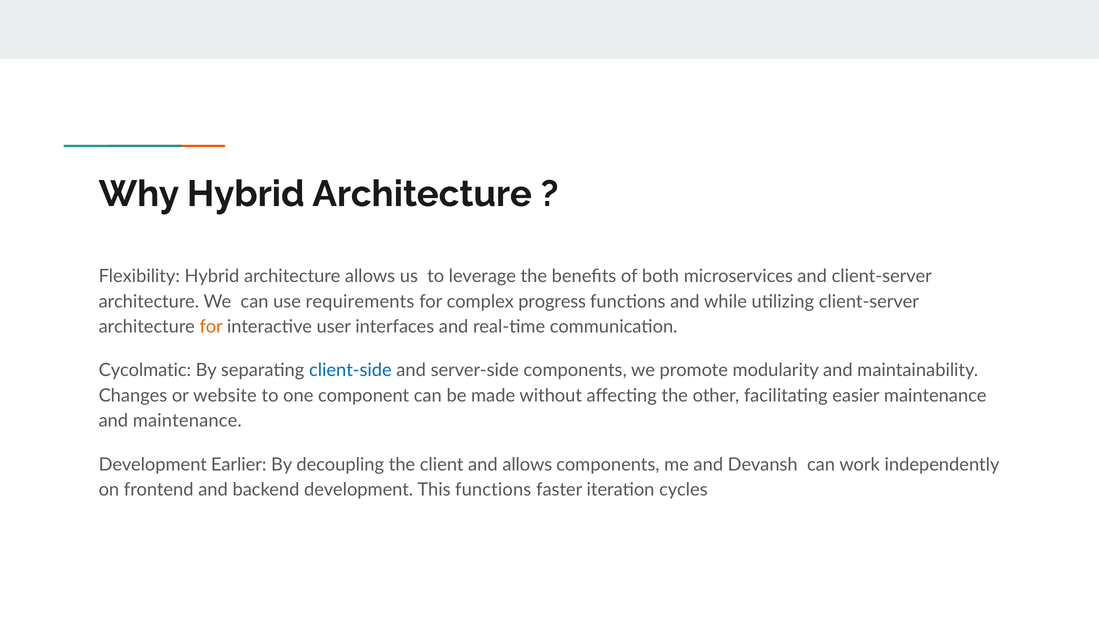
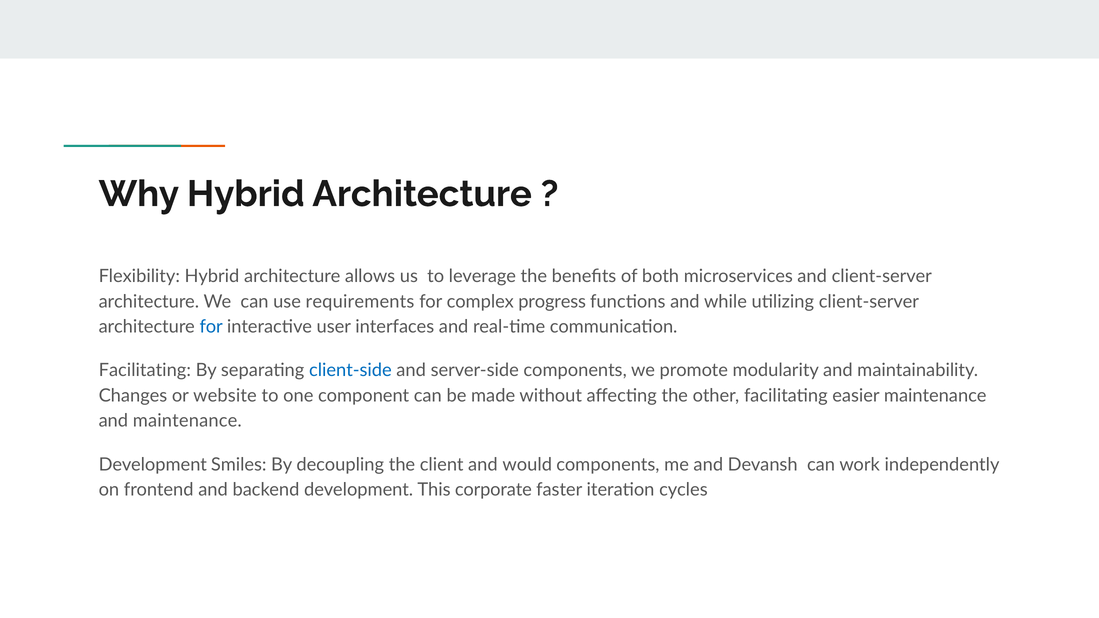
for at (211, 327) colour: orange -> blue
Cycolmatic at (145, 371): Cycolmatic -> Facilitating
Earlier: Earlier -> Smiles
and allows: allows -> would
This functions: functions -> corporate
